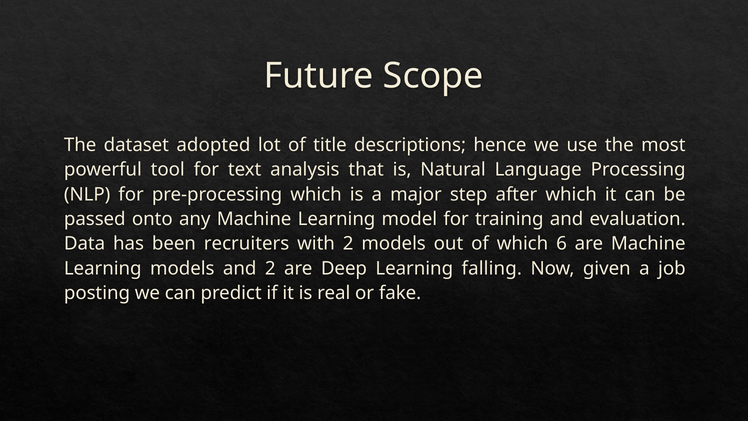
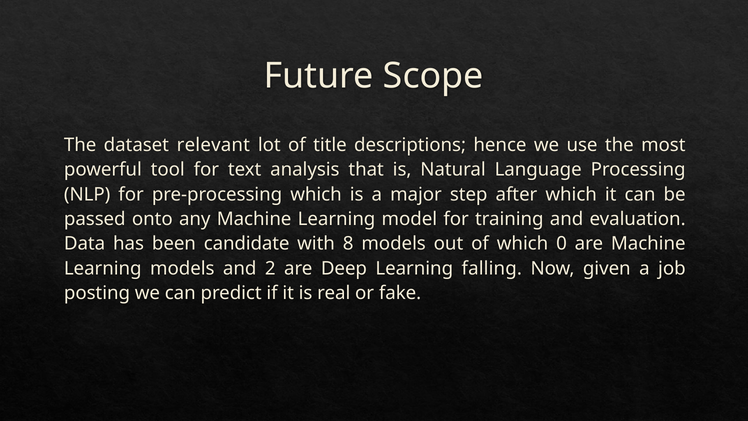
adopted: adopted -> relevant
recruiters: recruiters -> candidate
with 2: 2 -> 8
6: 6 -> 0
